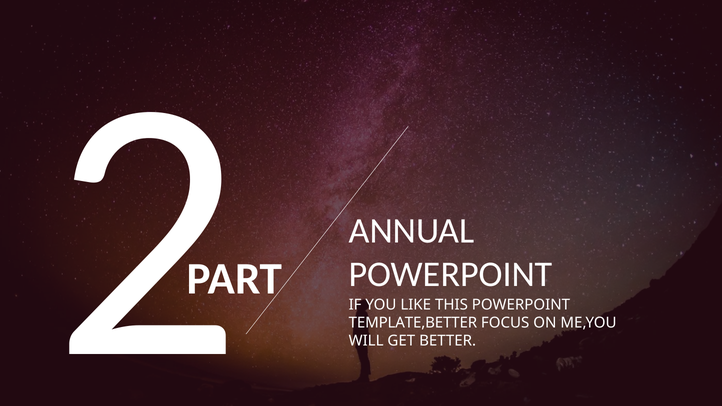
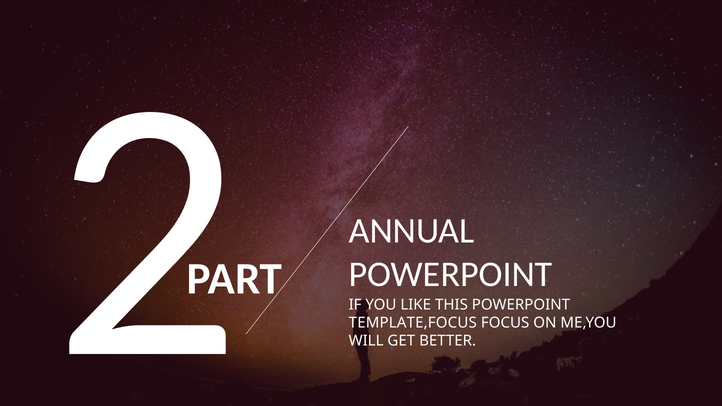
TEMPLATE,BETTER: TEMPLATE,BETTER -> TEMPLATE,FOCUS
